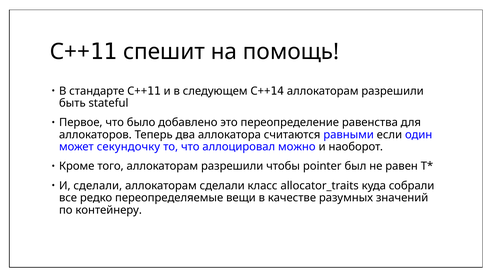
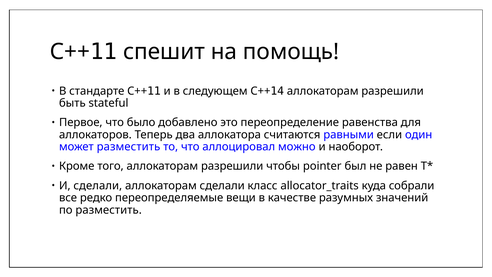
может секундочку: секундочку -> разместить
по контейнеру: контейнеру -> разместить
